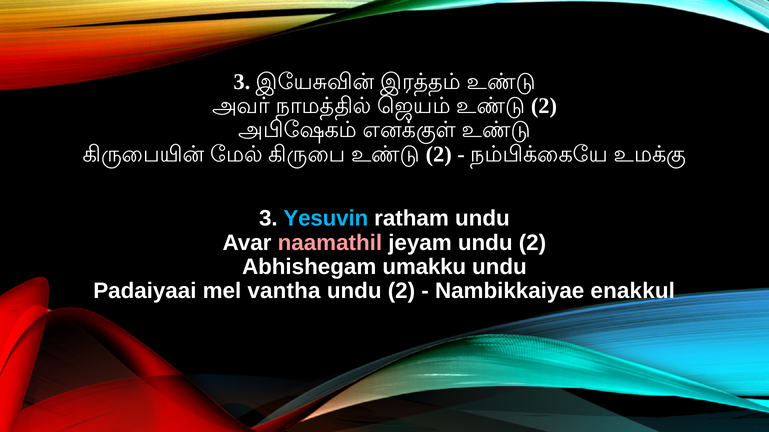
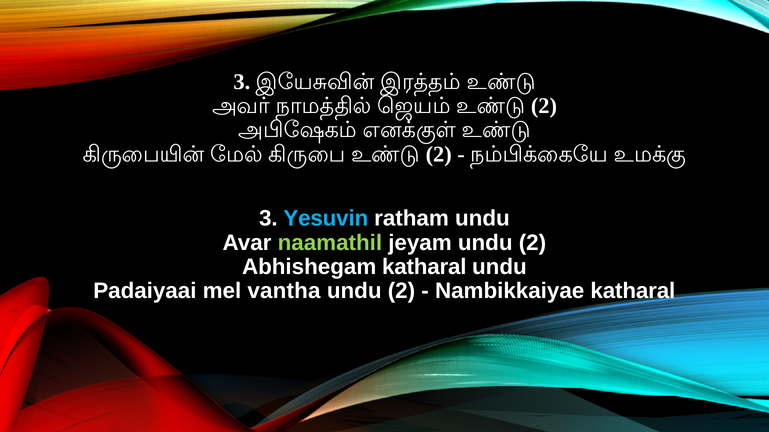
naamathil colour: pink -> light green
Abhishegam umakku: umakku -> katharal
Nambikkaiyae enakkul: enakkul -> katharal
